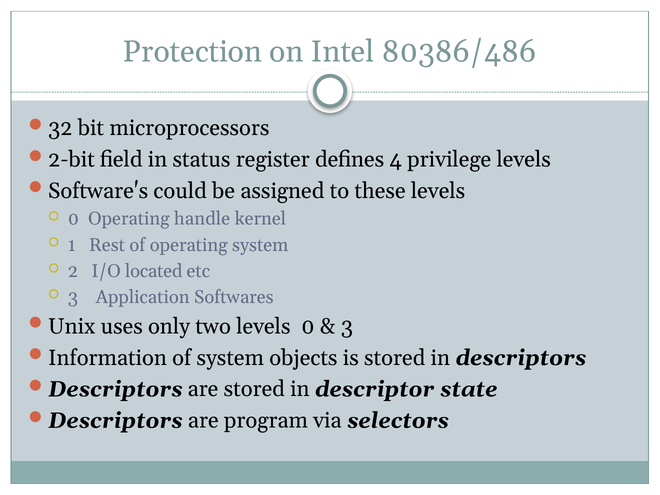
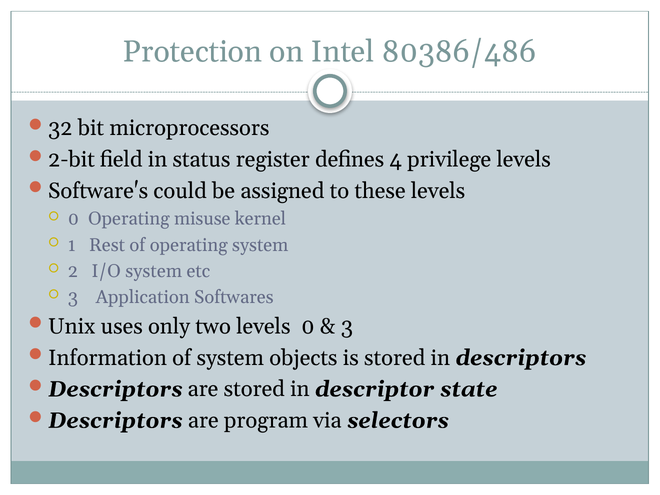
handle: handle -> misuse
I/O located: located -> system
